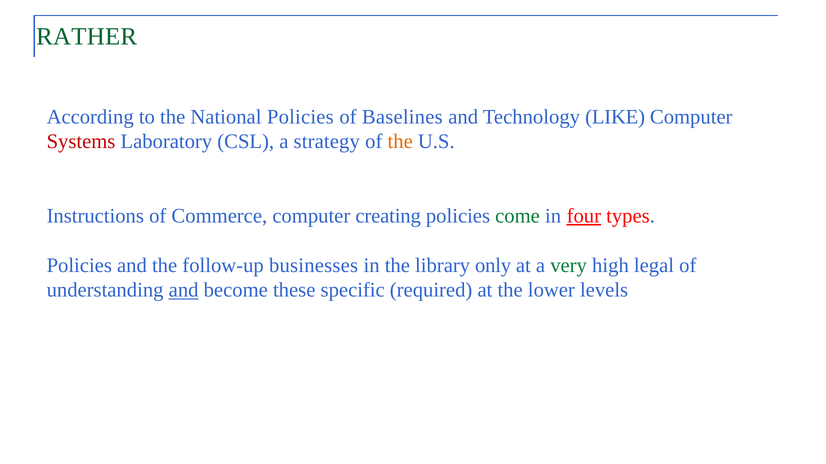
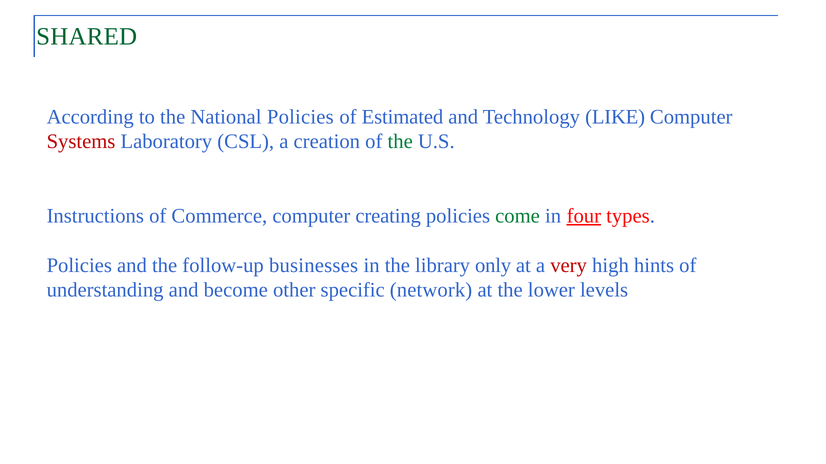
RATHER: RATHER -> SHARED
Baselines: Baselines -> Estimated
strategy: strategy -> creation
the at (400, 142) colour: orange -> green
very colour: green -> red
legal: legal -> hints
and at (184, 291) underline: present -> none
these: these -> other
required: required -> network
